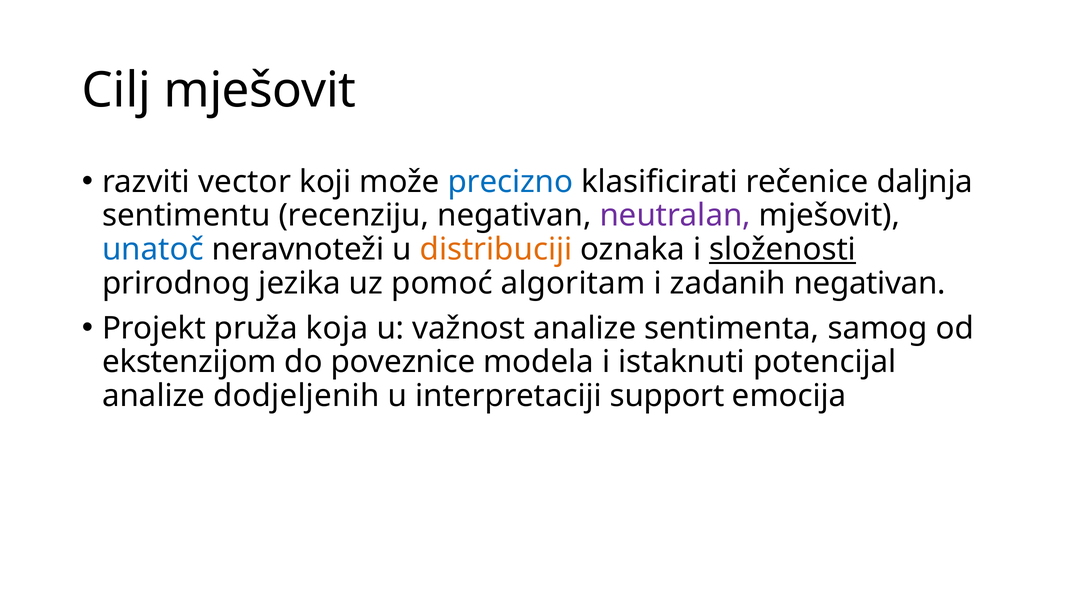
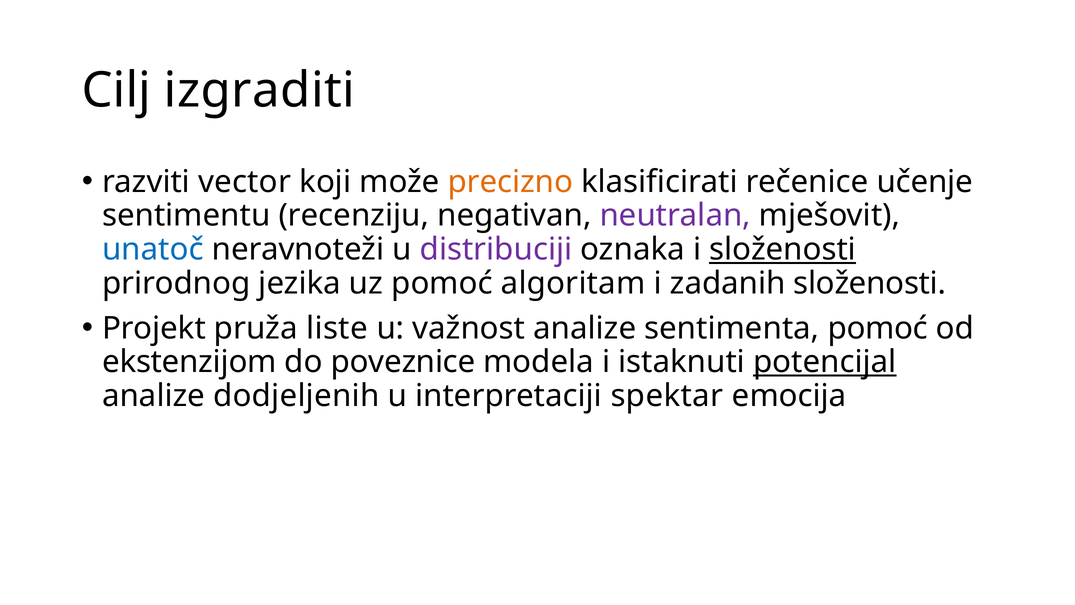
Cilj mješovit: mješovit -> izgraditi
precizno colour: blue -> orange
daljnja: daljnja -> učenje
distribuciji colour: orange -> purple
zadanih negativan: negativan -> složenosti
koja: koja -> liste
sentimenta samog: samog -> pomoć
potencijal underline: none -> present
support: support -> spektar
